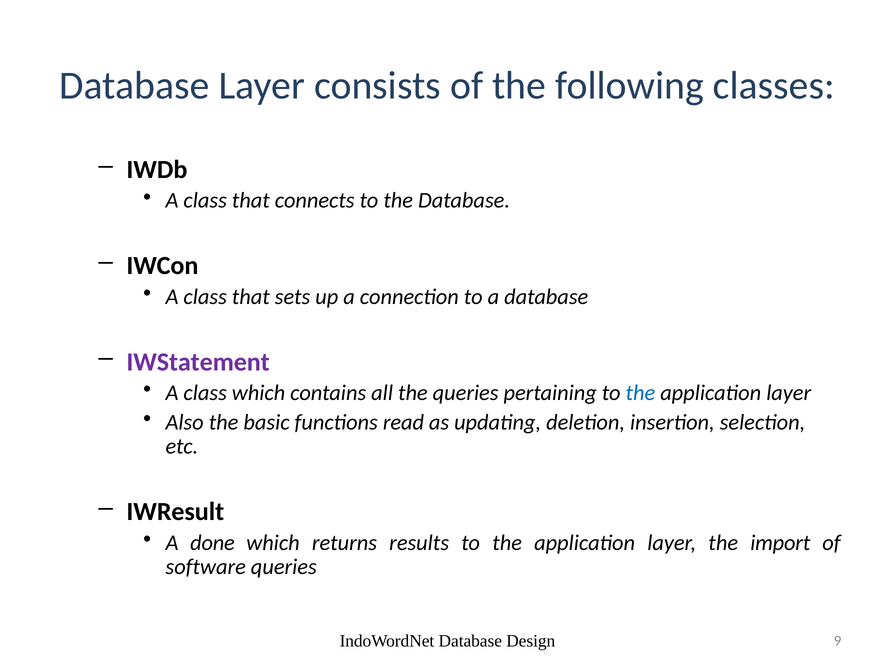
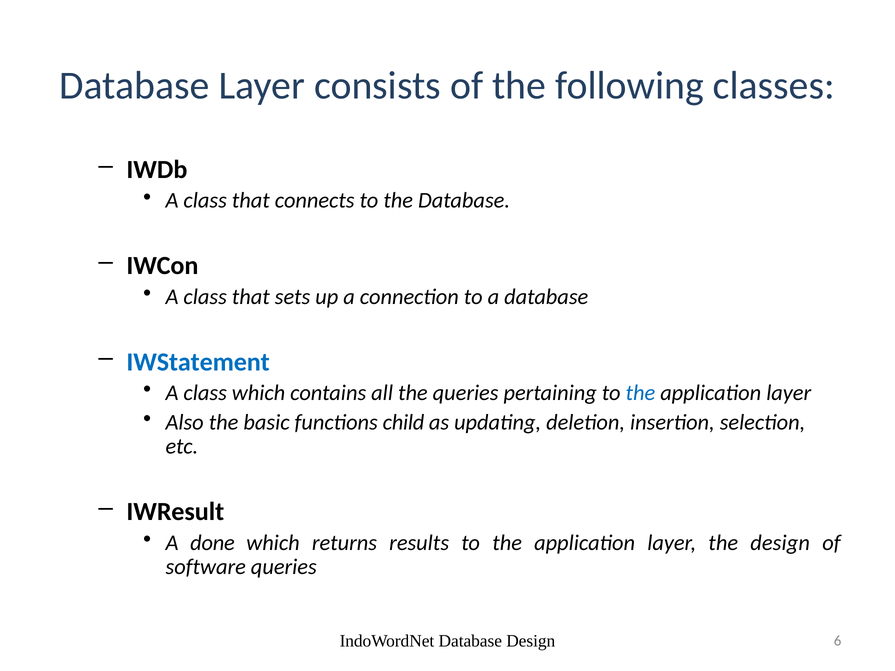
IWStatement colour: purple -> blue
read: read -> child
the import: import -> design
9: 9 -> 6
